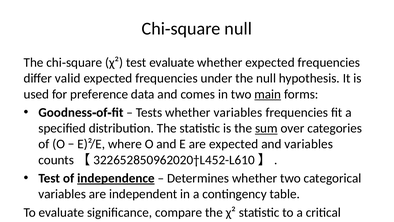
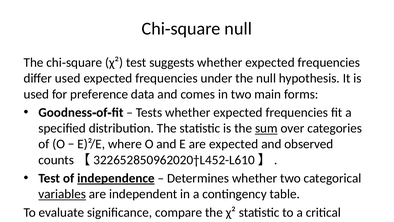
test evaluate: evaluate -> suggests
differ valid: valid -> used
main underline: present -> none
Tests whether variables: variables -> expected
and variables: variables -> observed
variables at (62, 194) underline: none -> present
